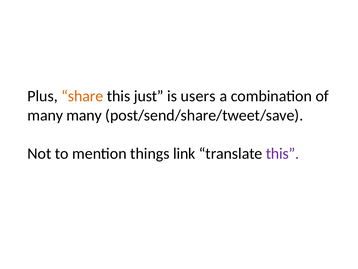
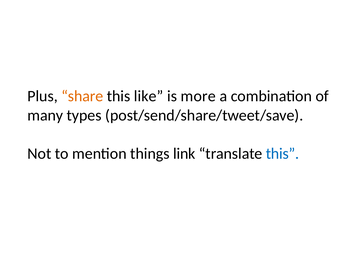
just: just -> like
users: users -> more
many many: many -> types
this at (282, 153) colour: purple -> blue
